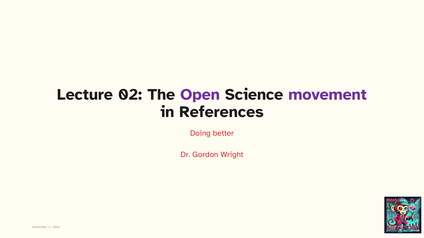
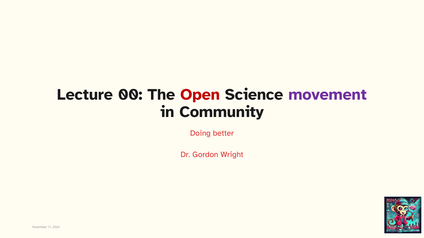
02: 02 -> 00
Open colour: purple -> red
References: References -> Community
